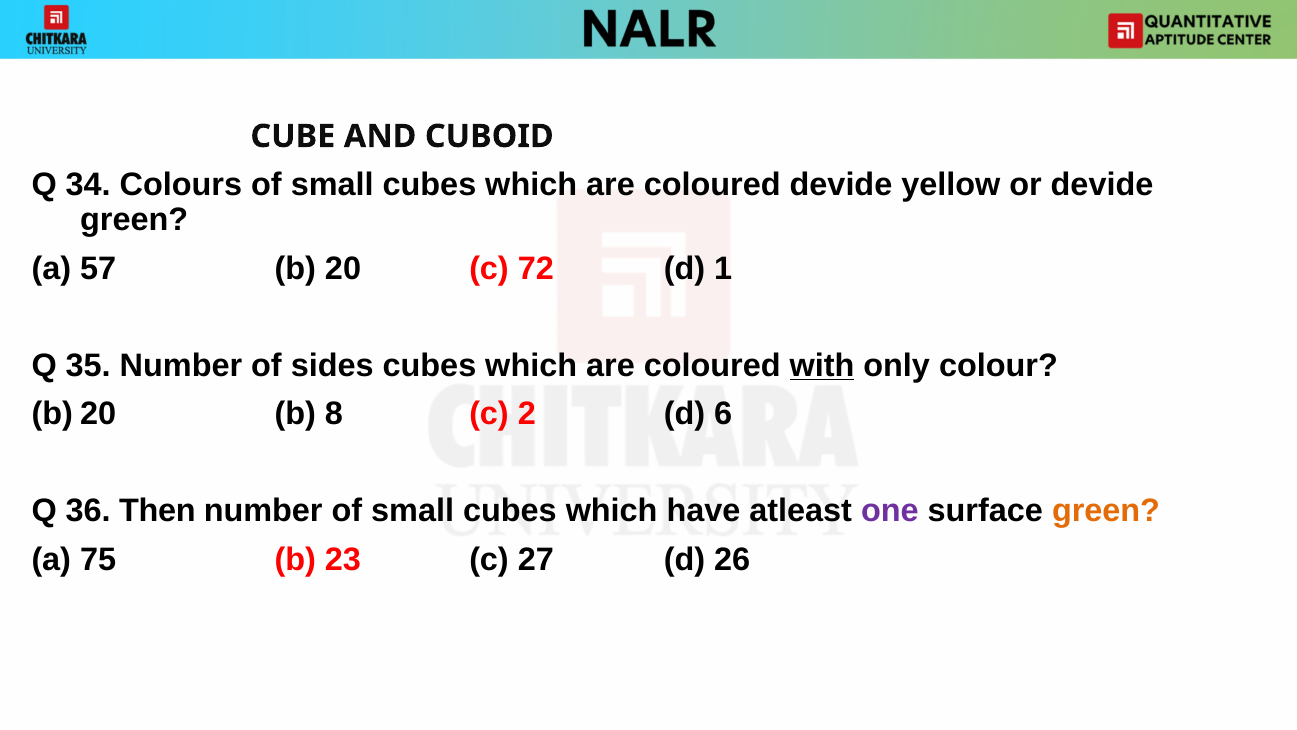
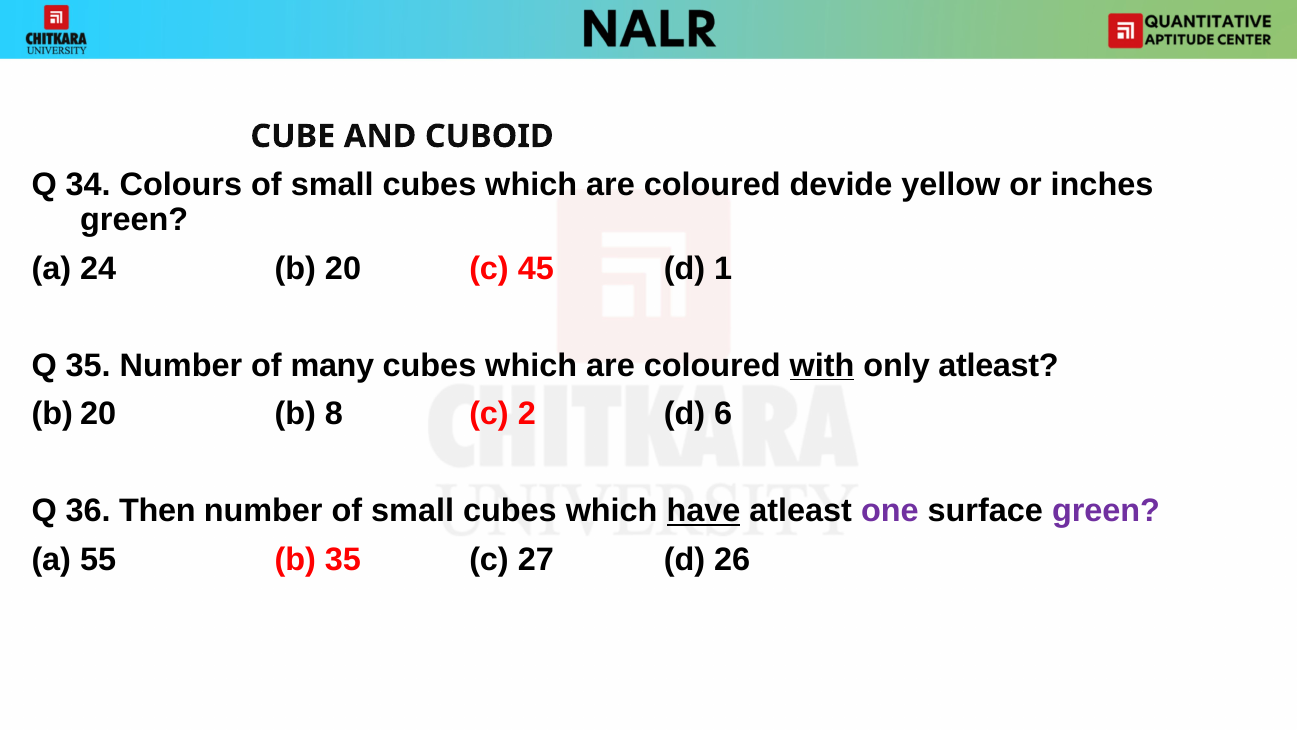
or devide: devide -> inches
57: 57 -> 24
72: 72 -> 45
sides: sides -> many
only colour: colour -> atleast
have underline: none -> present
green at (1106, 511) colour: orange -> purple
75: 75 -> 55
b 23: 23 -> 35
